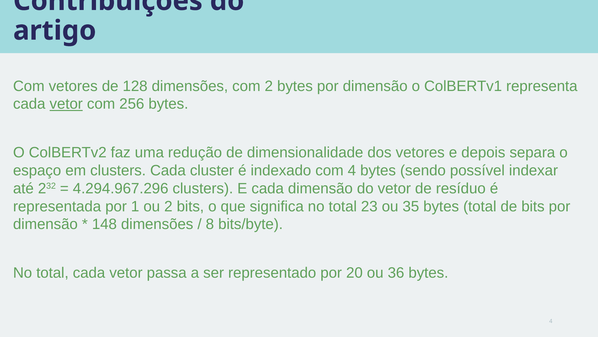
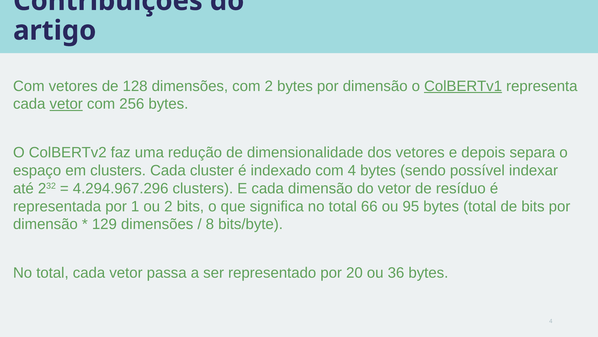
ColBERTv1 underline: none -> present
23: 23 -> 66
35: 35 -> 95
148: 148 -> 129
